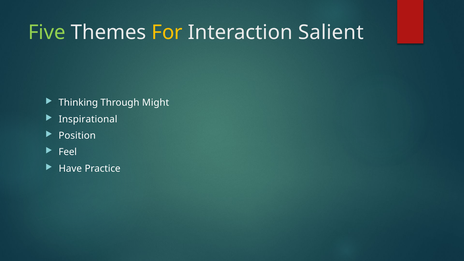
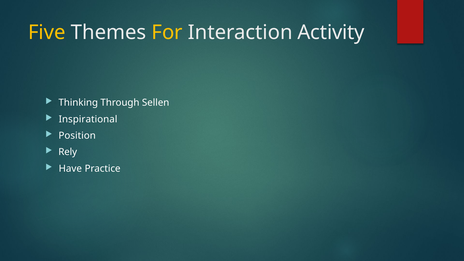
Five colour: light green -> yellow
Salient: Salient -> Activity
Might: Might -> Sellen
Feel: Feel -> Rely
